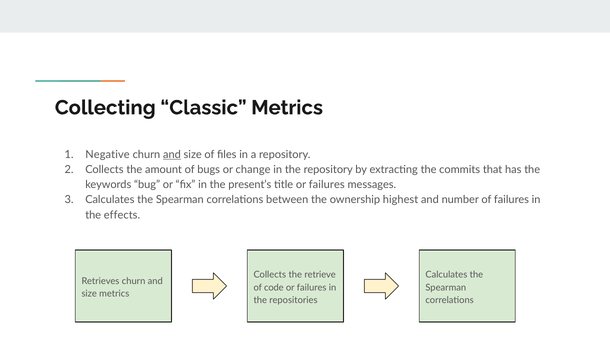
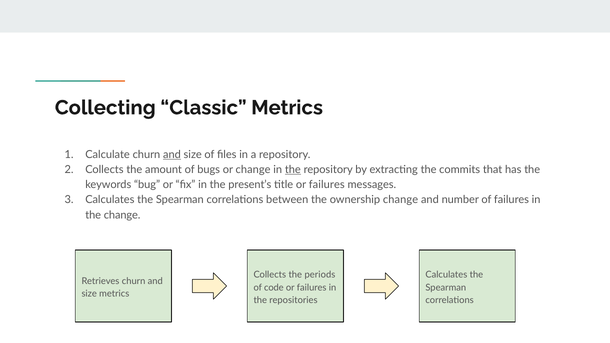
Negative: Negative -> Calculate
the at (293, 170) underline: none -> present
ownership highest: highest -> change
the effects: effects -> change
retrieve: retrieve -> periods
